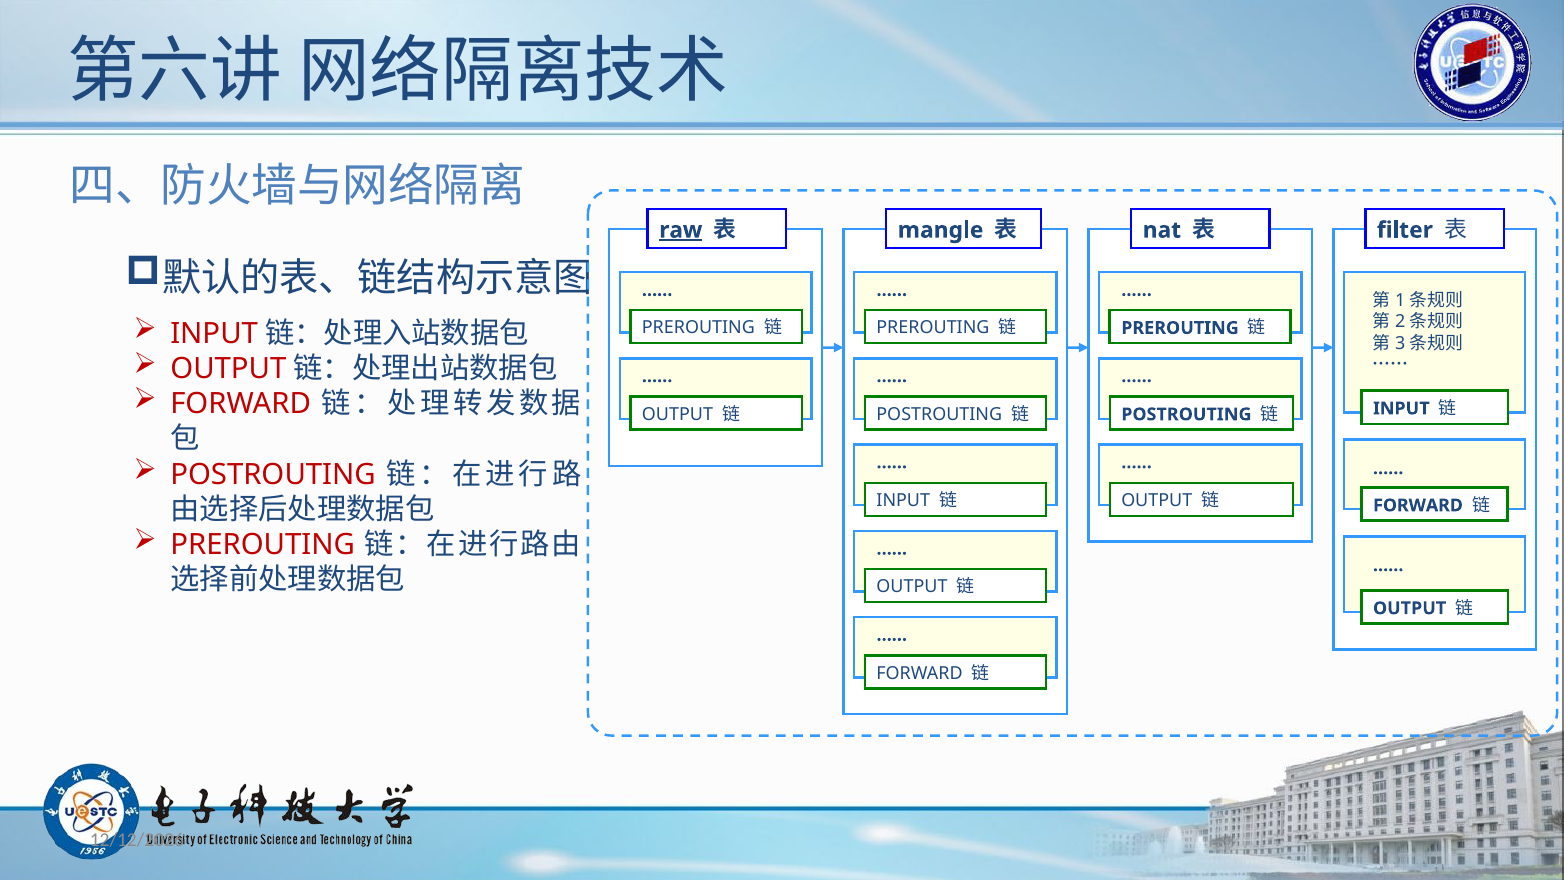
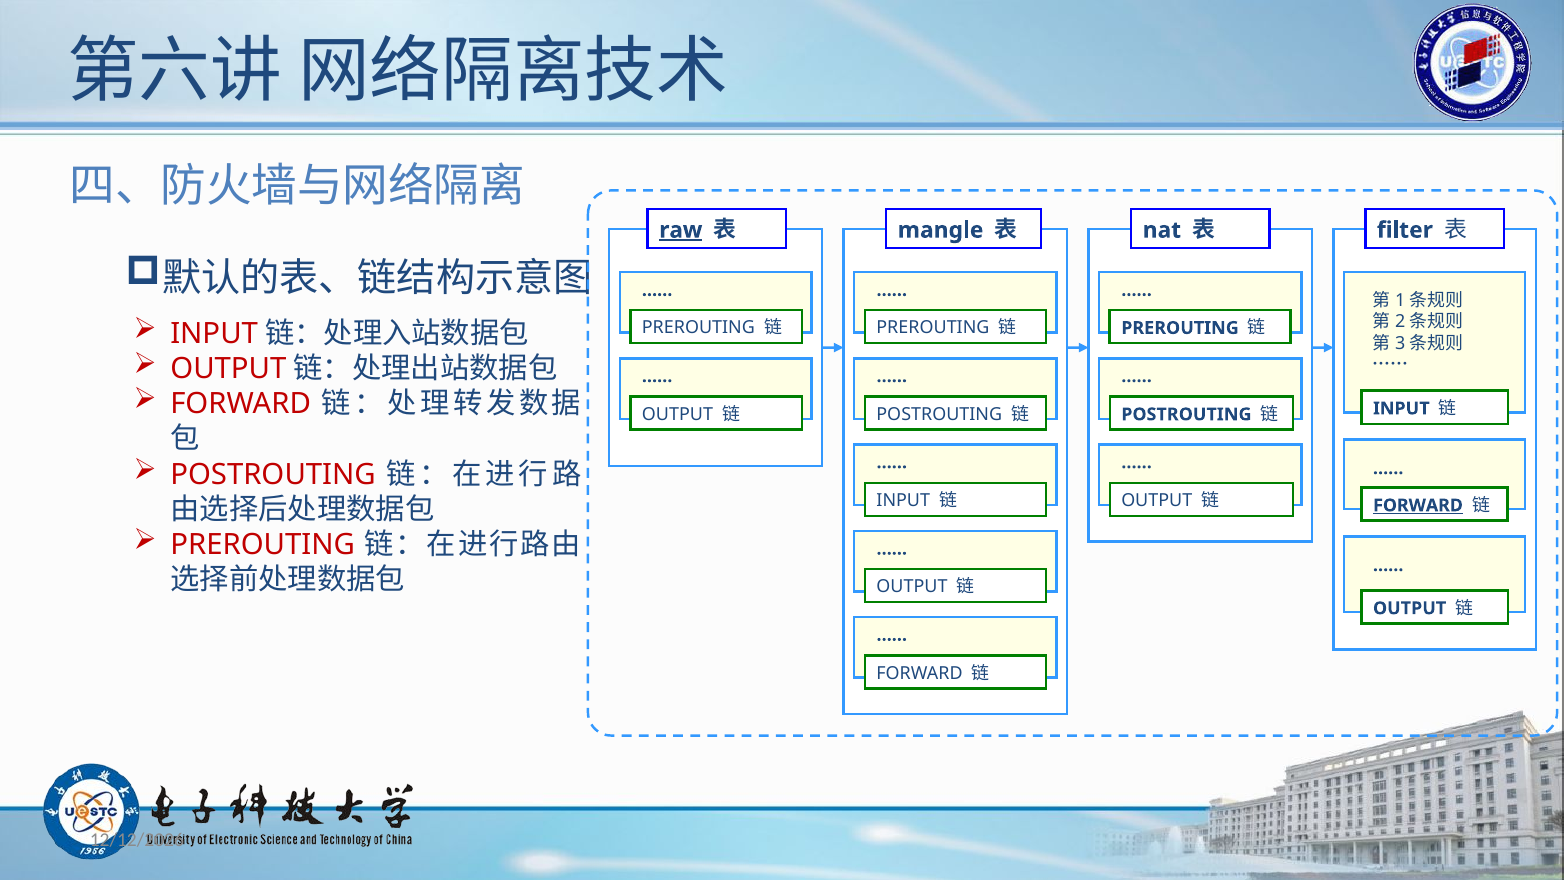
FORWARD at (1418, 505) underline: none -> present
